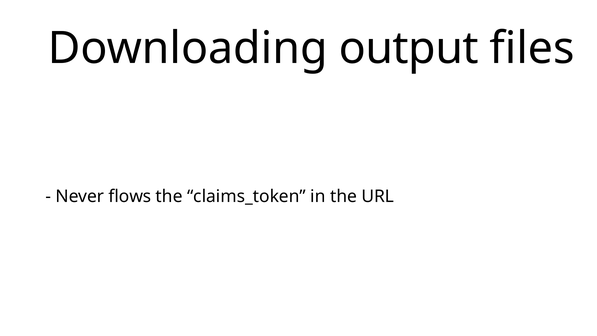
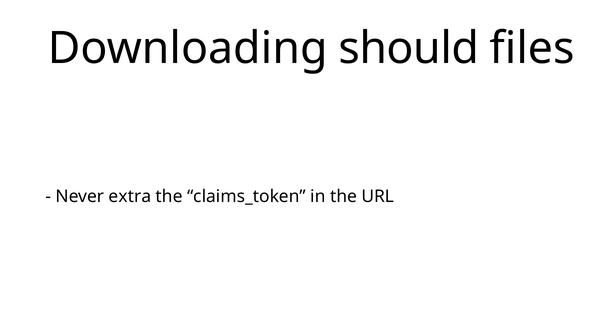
output: output -> should
flows: flows -> extra
